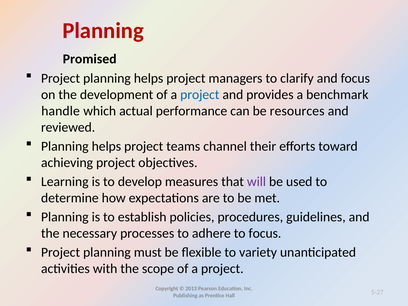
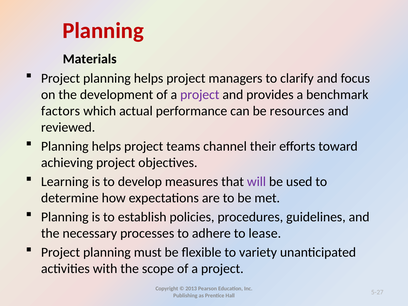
Promised: Promised -> Materials
project at (200, 95) colour: blue -> purple
handle: handle -> factors
to focus: focus -> lease
